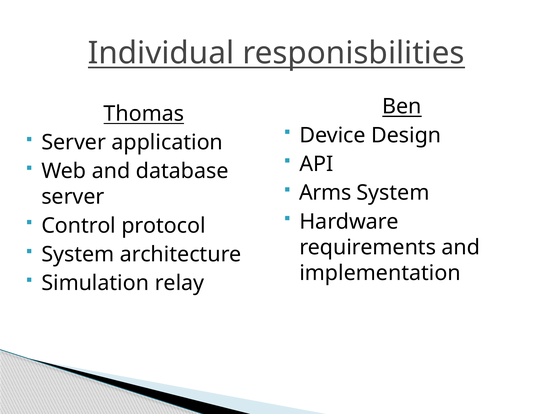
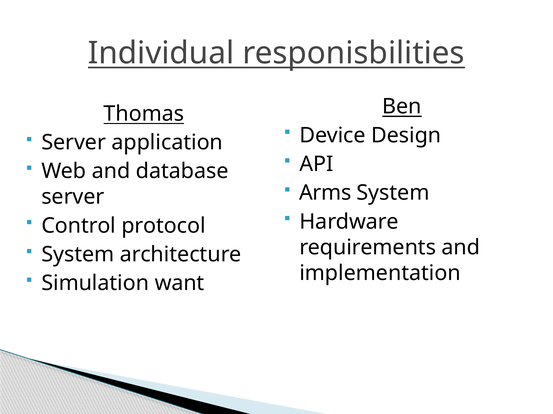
relay: relay -> want
